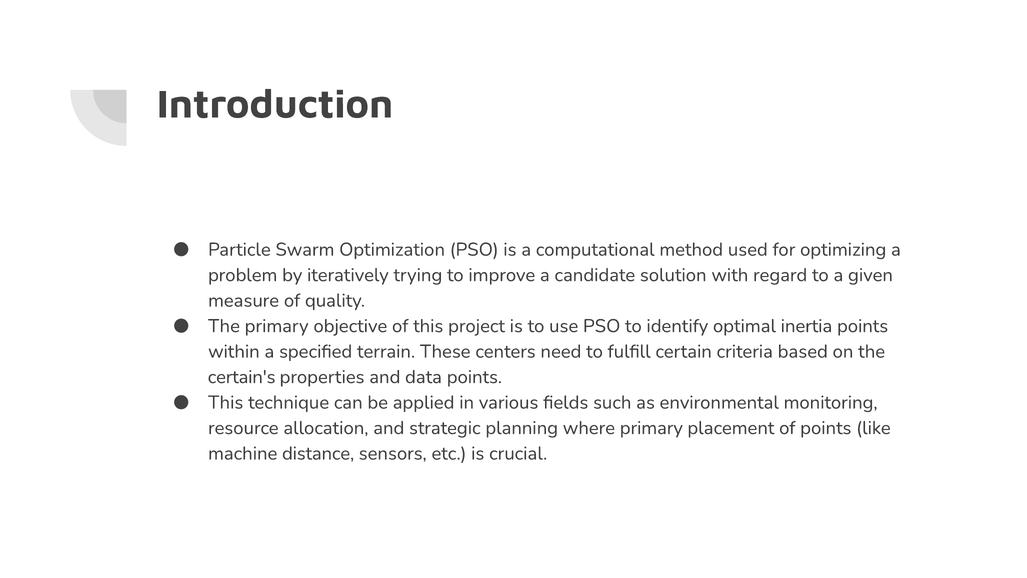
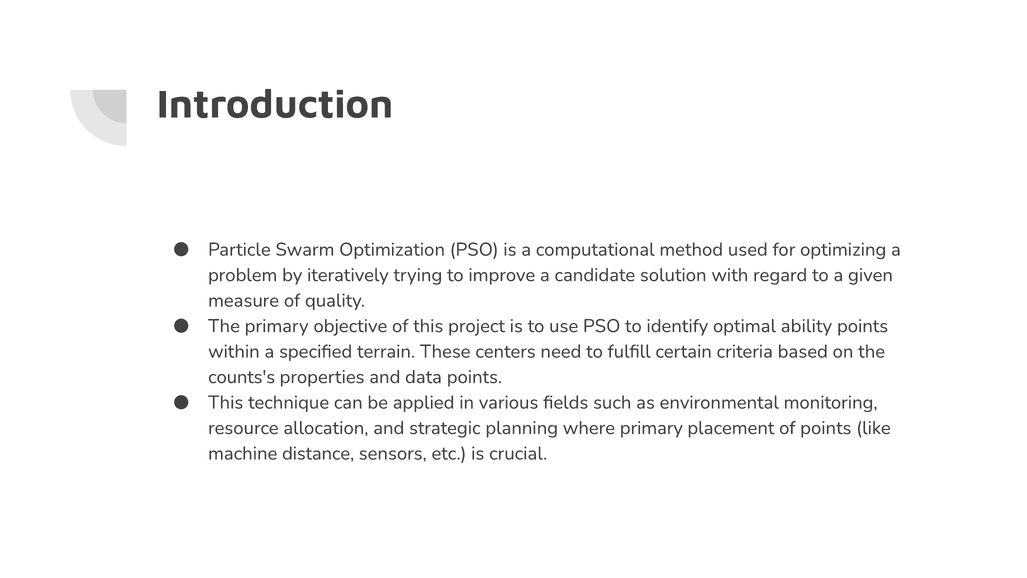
inertia: inertia -> ability
certain's: certain's -> counts's
